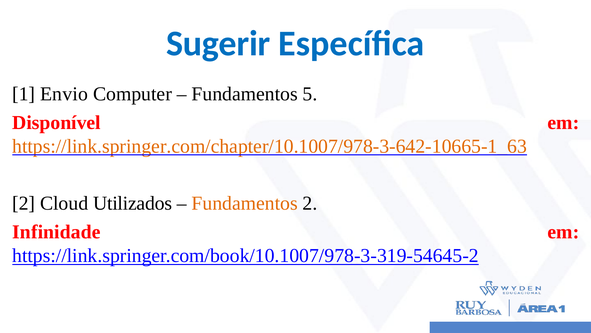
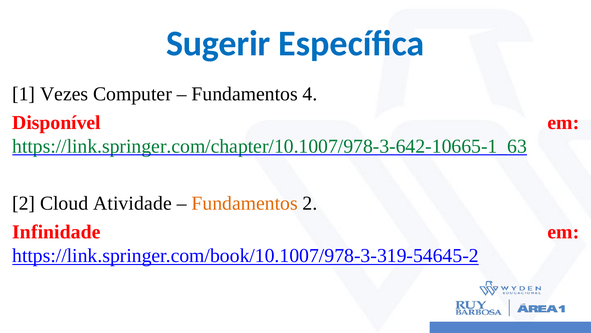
Envio: Envio -> Vezes
5: 5 -> 4
https://link.springer.com/chapter/10.1007/978-3-642-10665-1_63 colour: orange -> green
Utilizados: Utilizados -> Atividade
